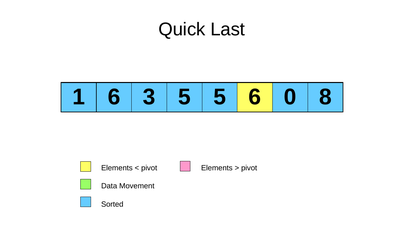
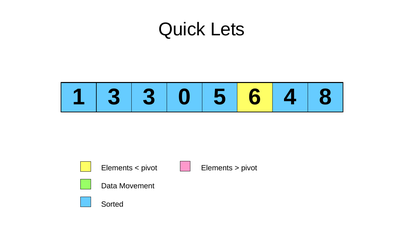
Last: Last -> Lets
1 6: 6 -> 3
3 5: 5 -> 0
0: 0 -> 4
